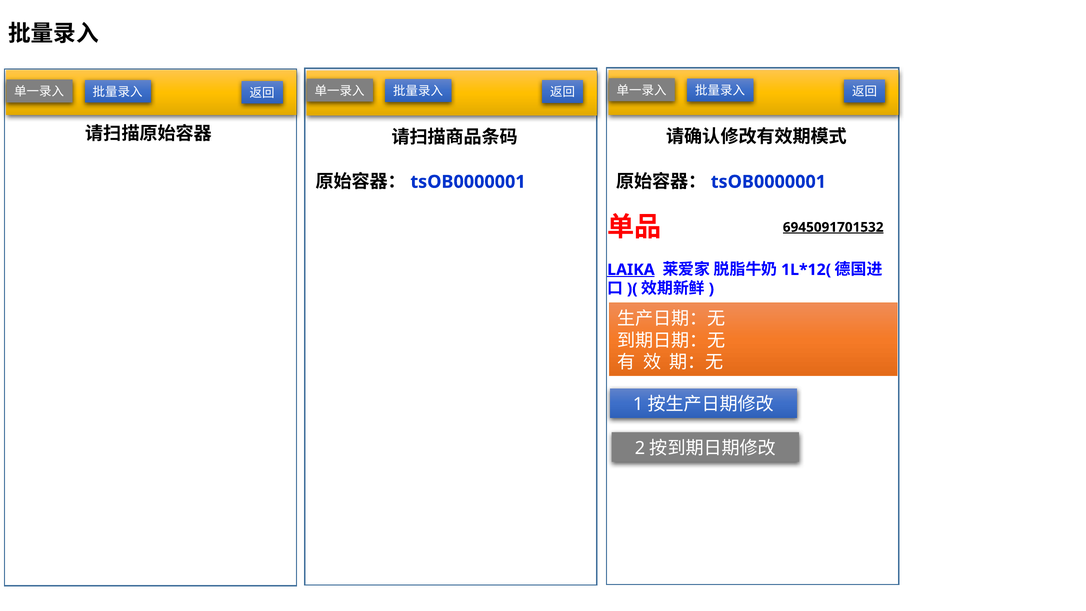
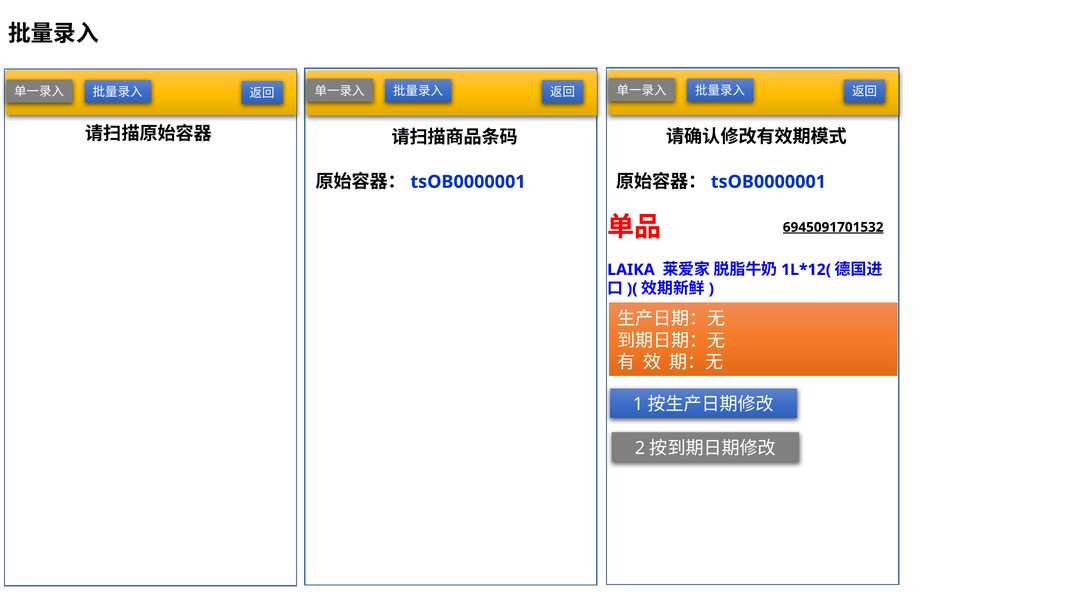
LAIKA underline: present -> none
